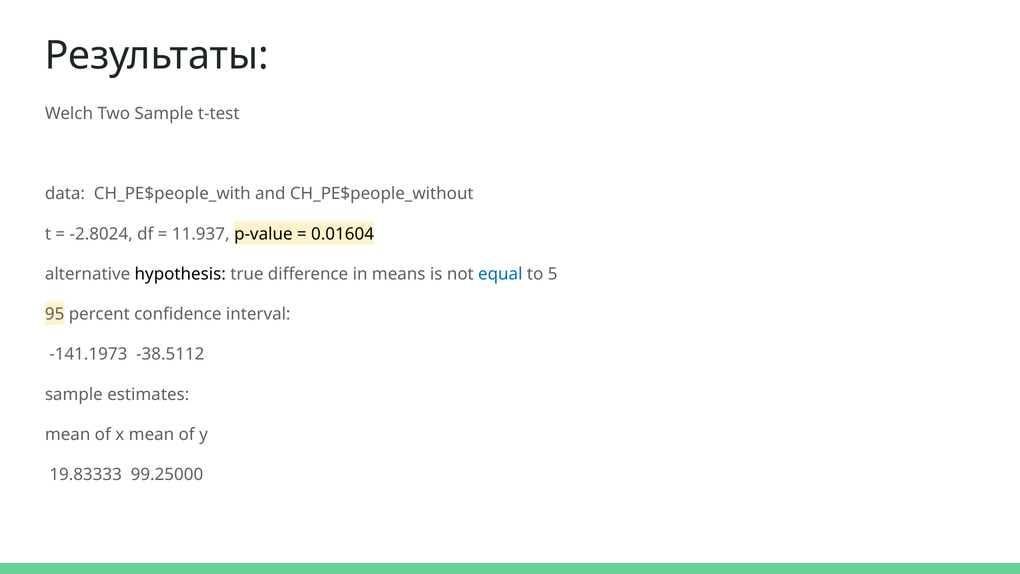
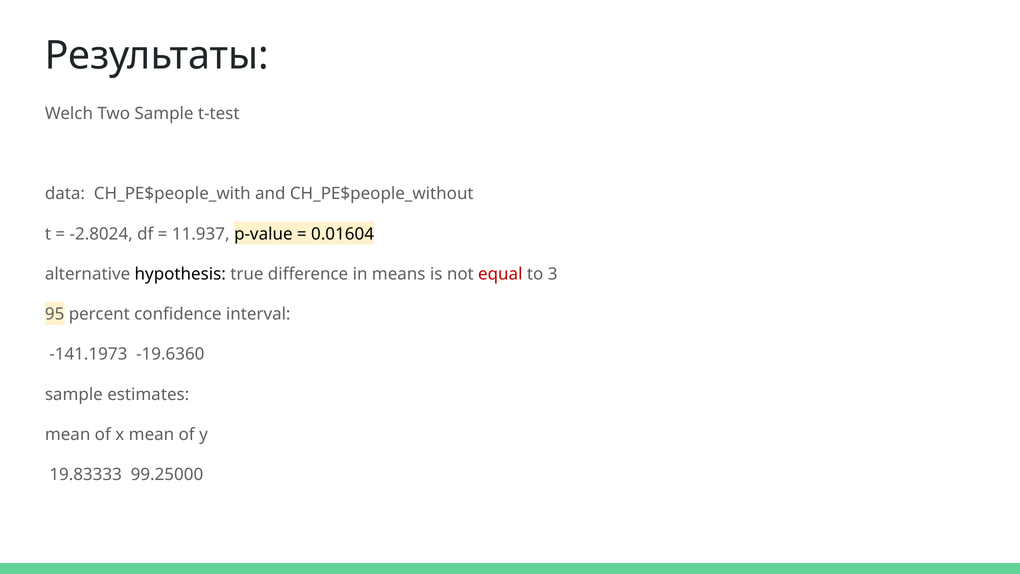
equal colour: blue -> red
5: 5 -> 3
-38.5112: -38.5112 -> -19.6360
